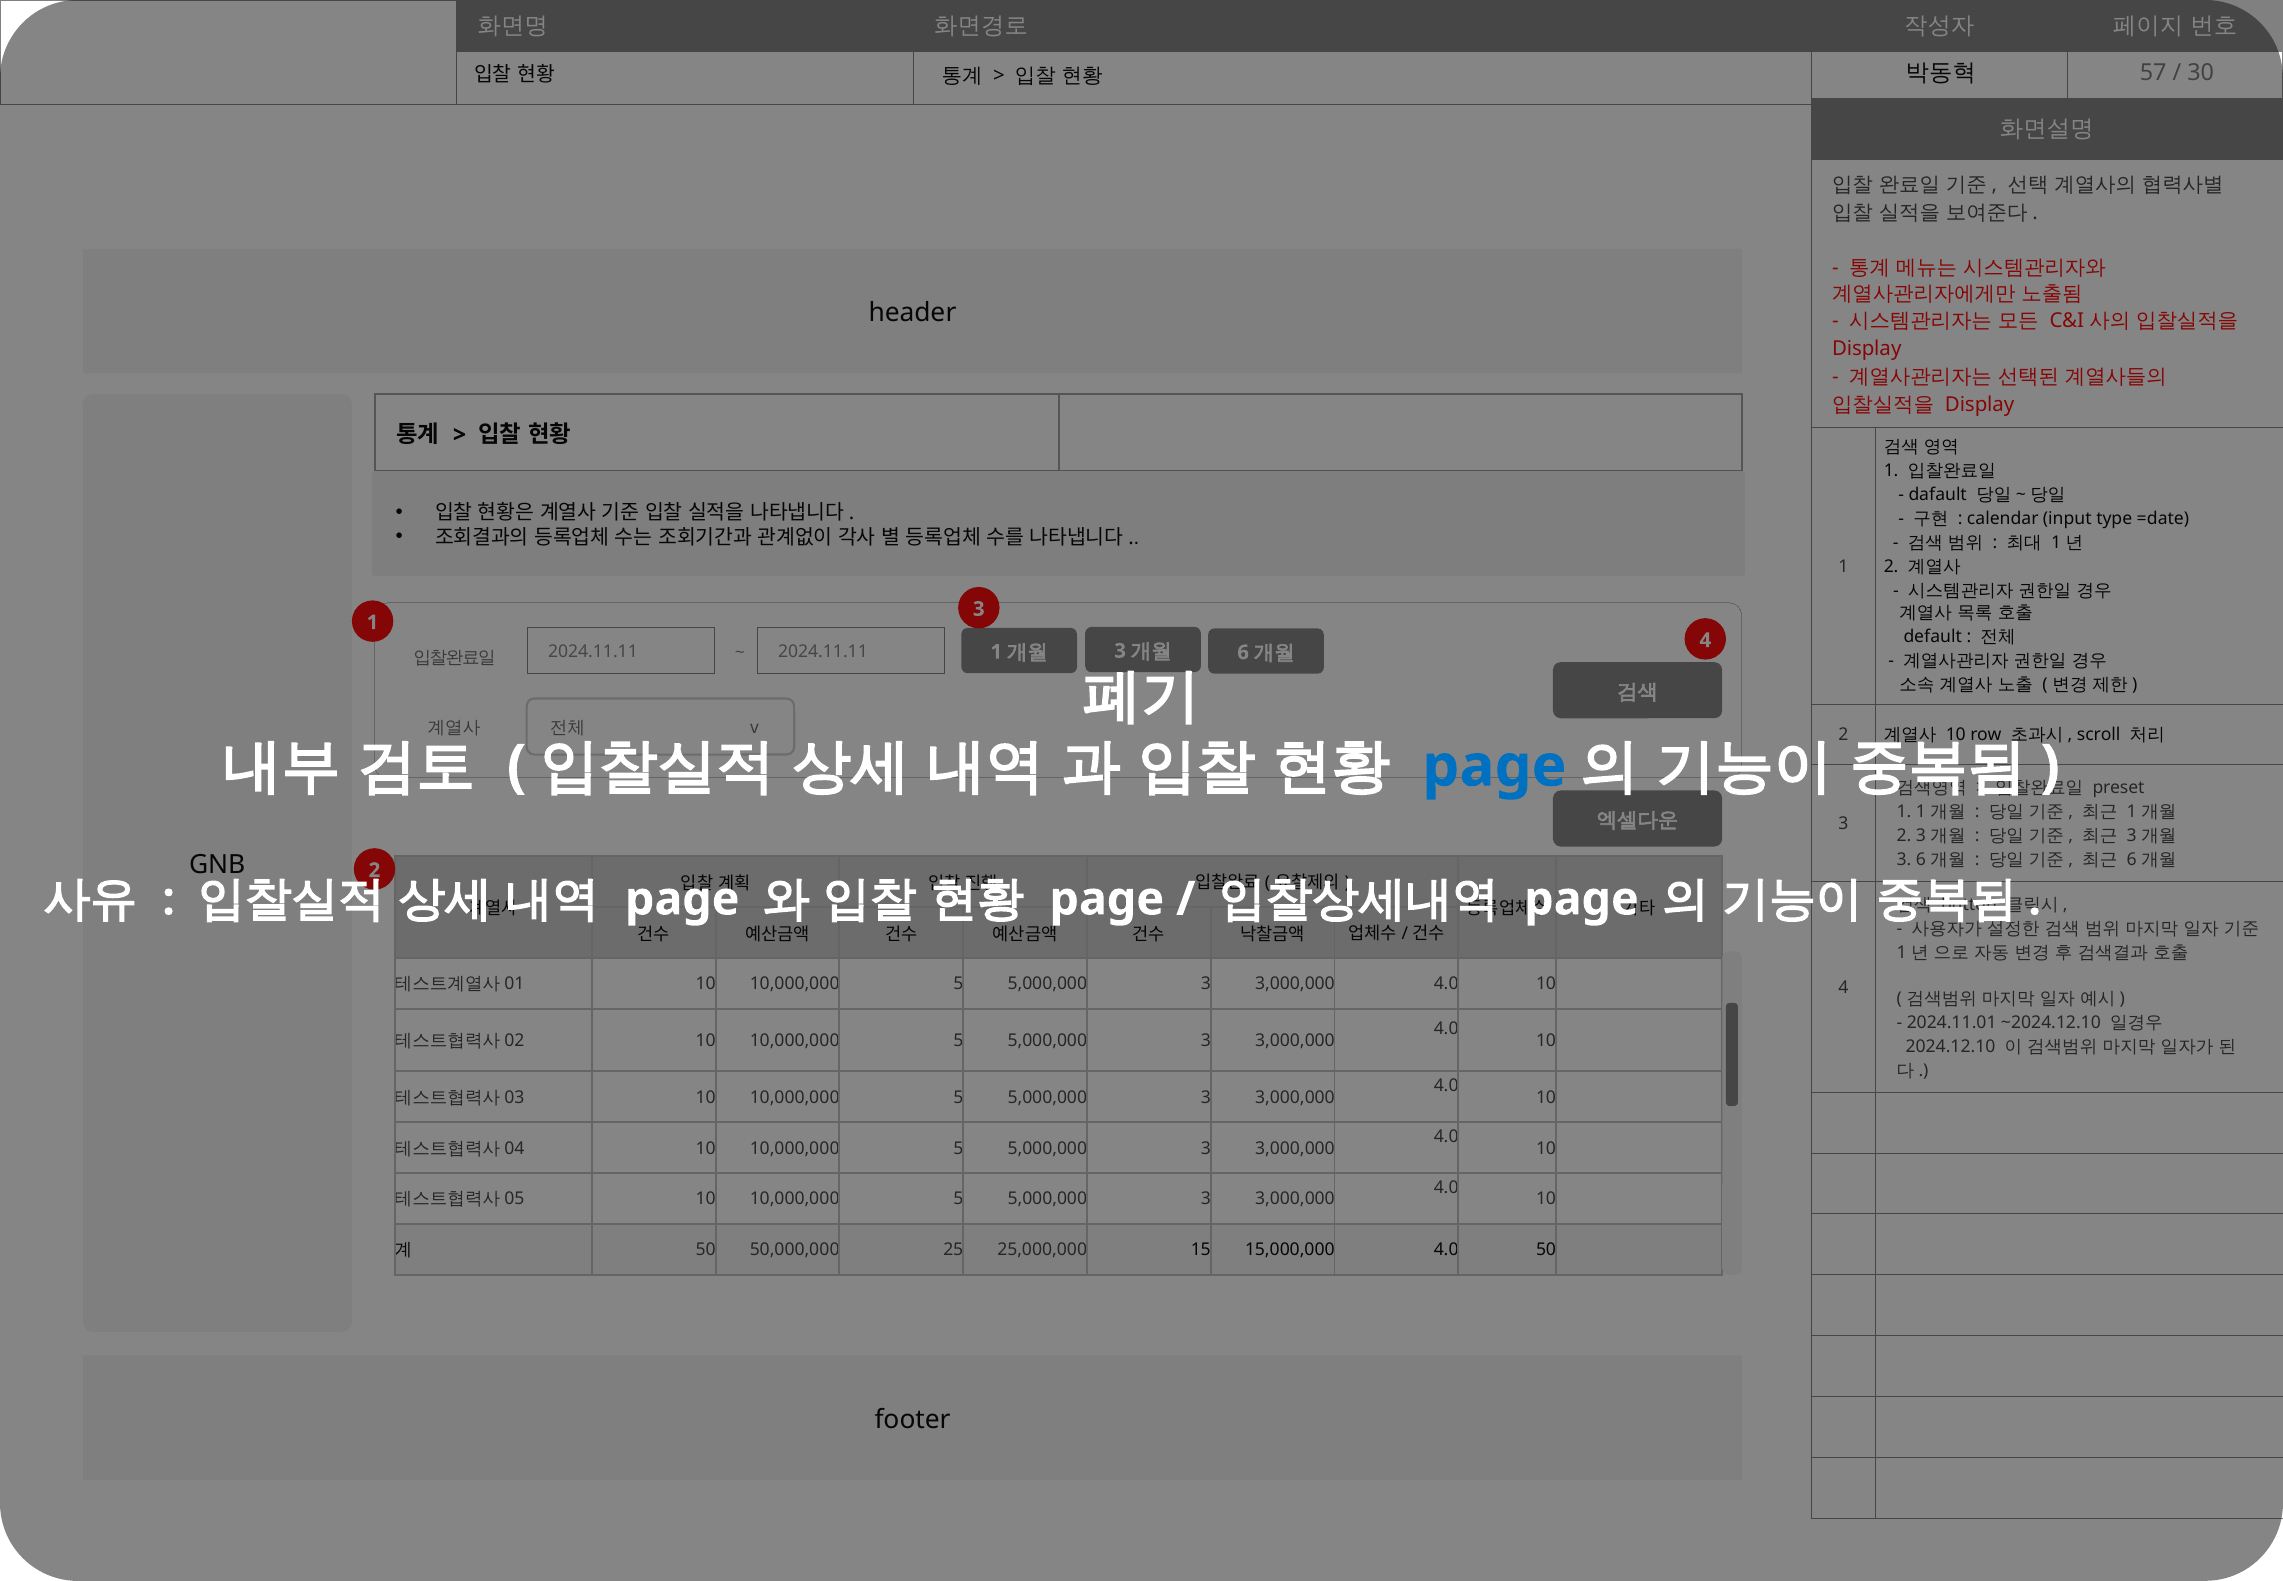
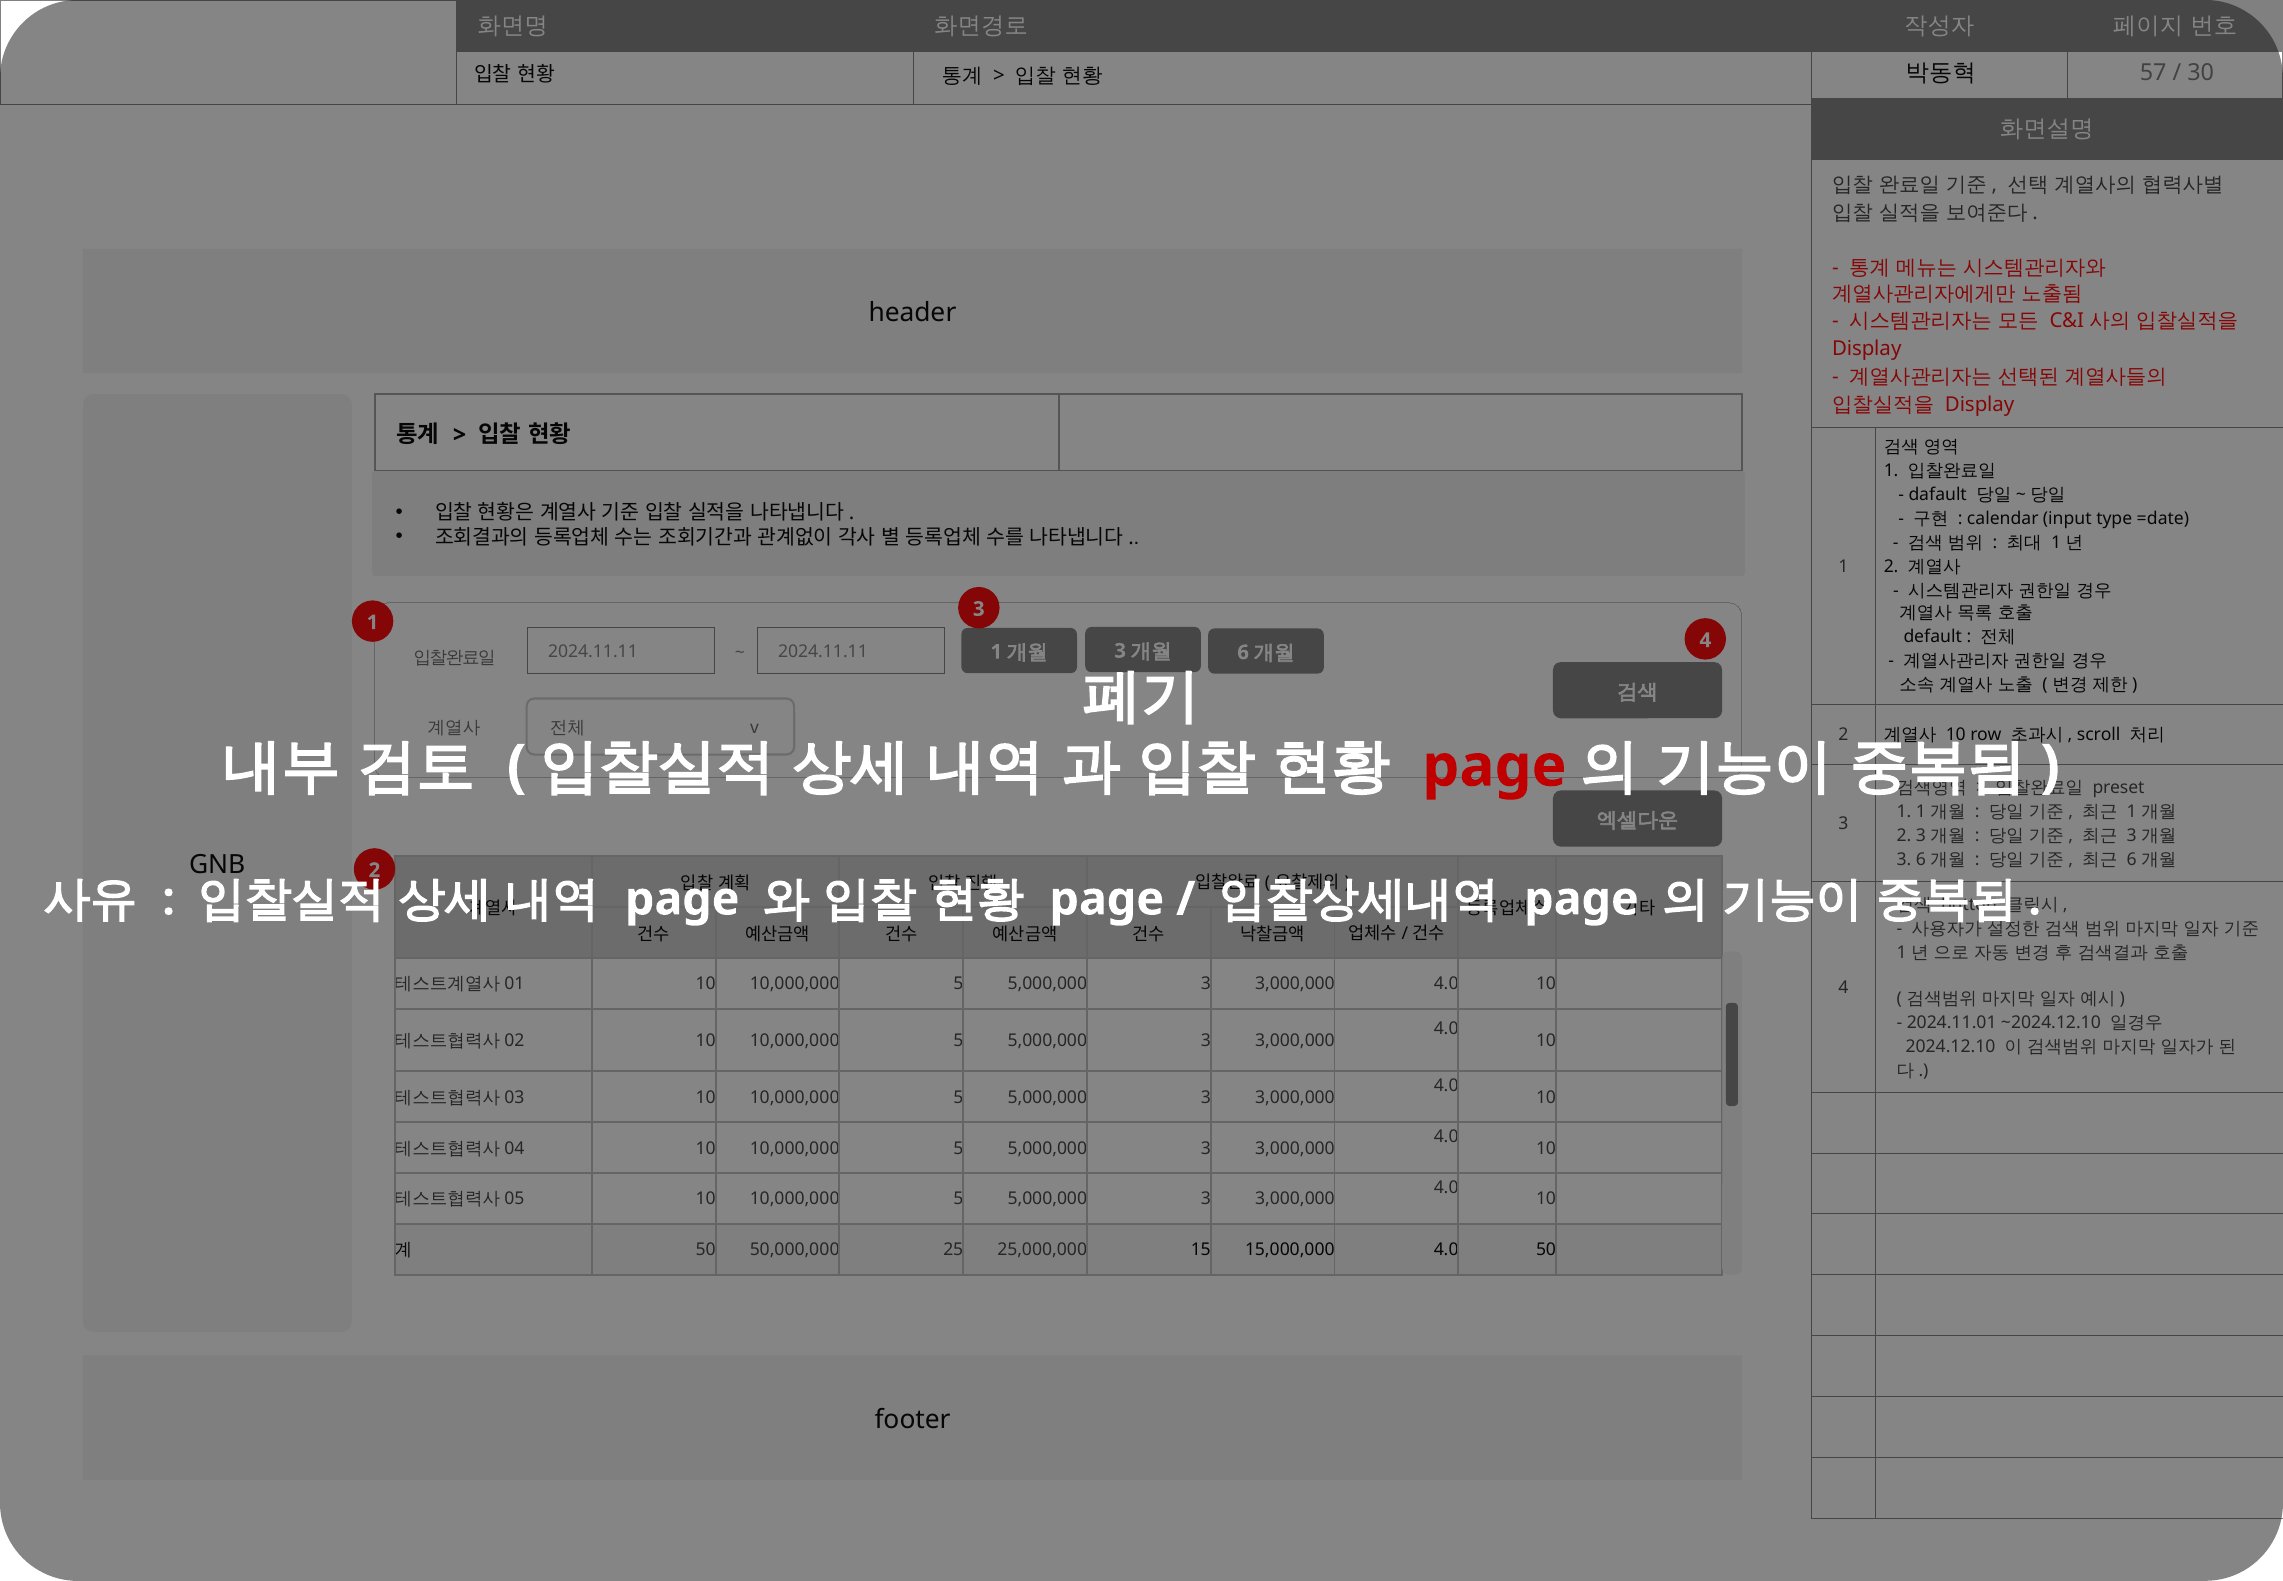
page at (1494, 766) colour: blue -> red
